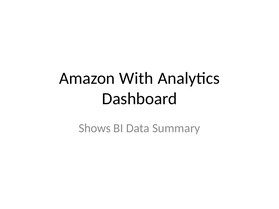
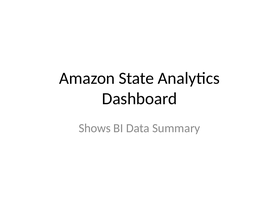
With: With -> State
